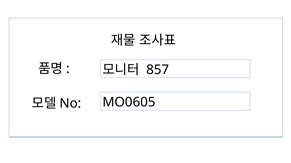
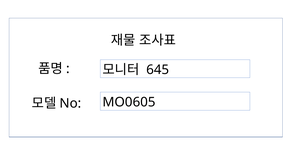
857: 857 -> 645
